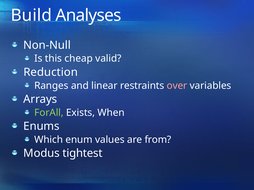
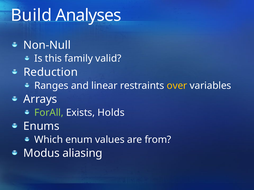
cheap: cheap -> family
over colour: pink -> yellow
When: When -> Holds
tightest: tightest -> aliasing
